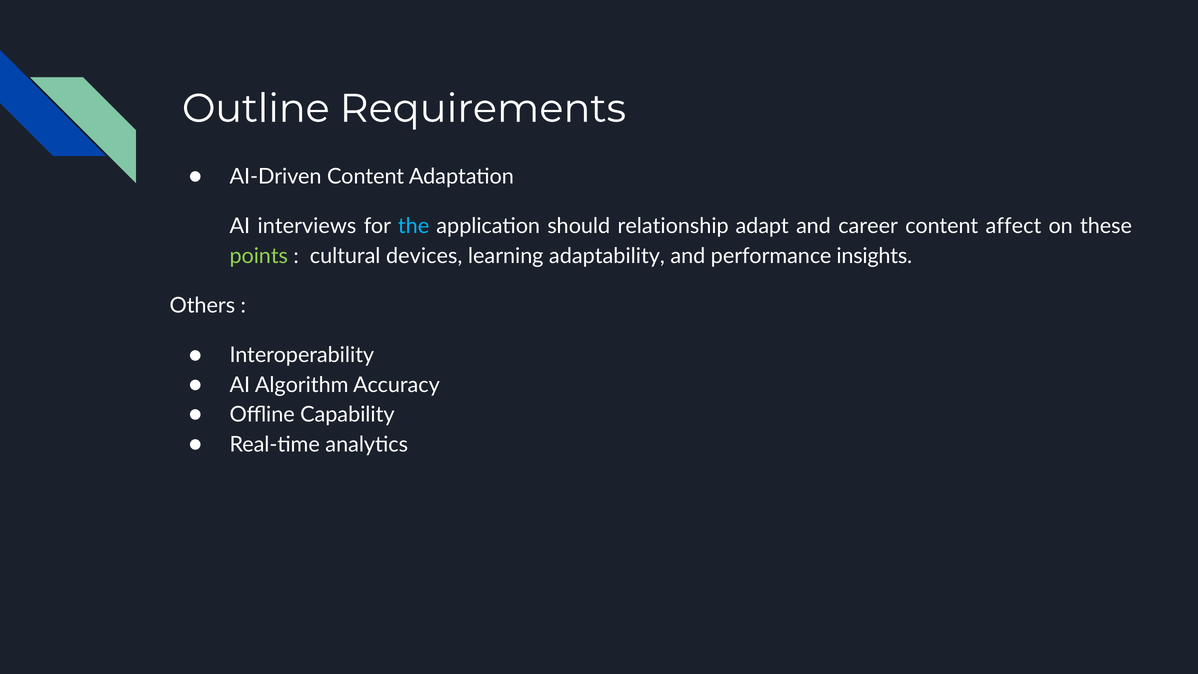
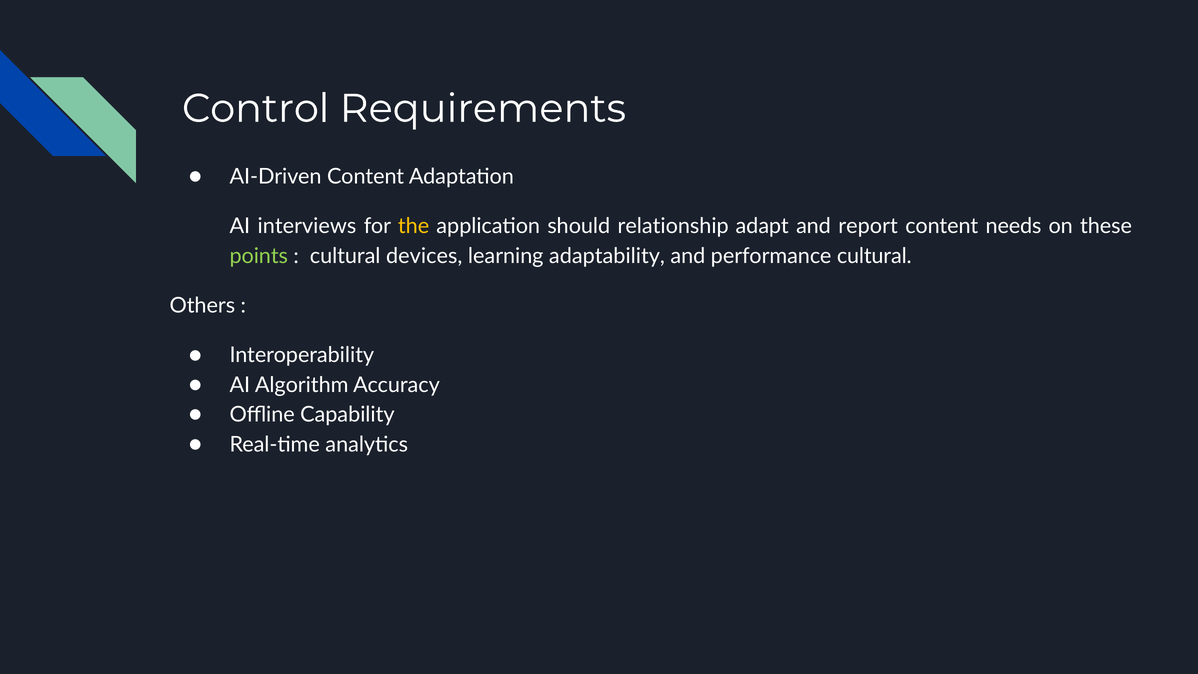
Outline: Outline -> Control
the colour: light blue -> yellow
career: career -> report
affect: affect -> needs
performance insights: insights -> cultural
